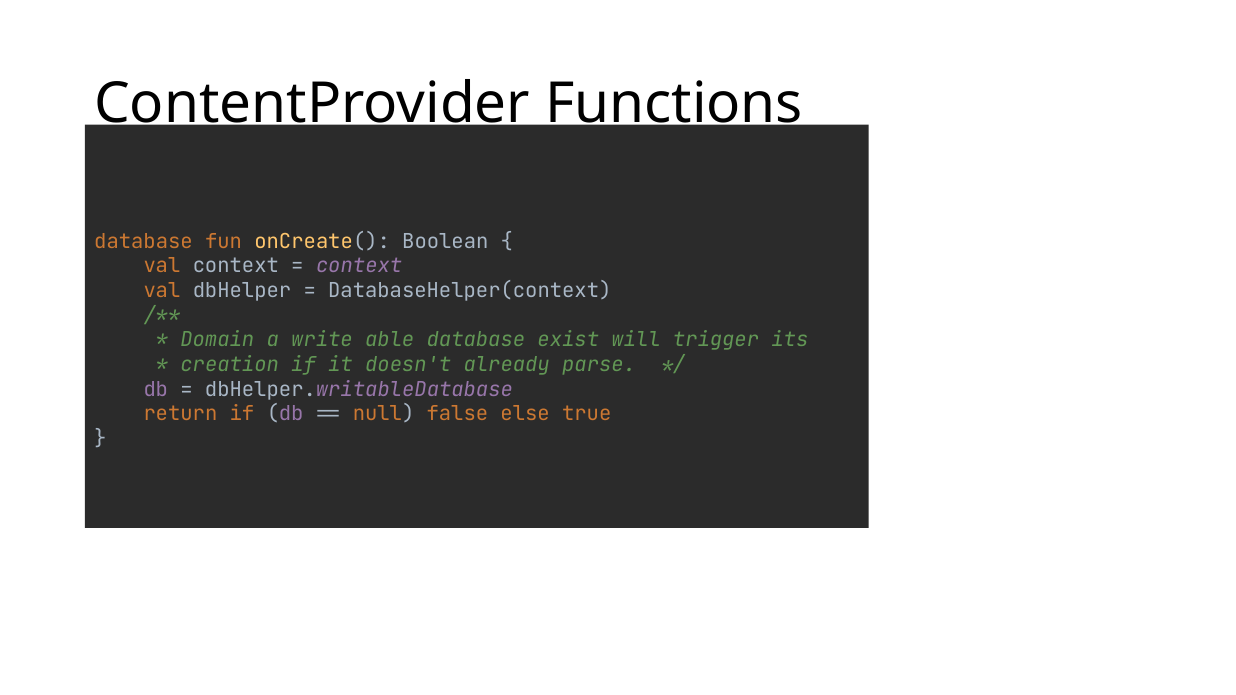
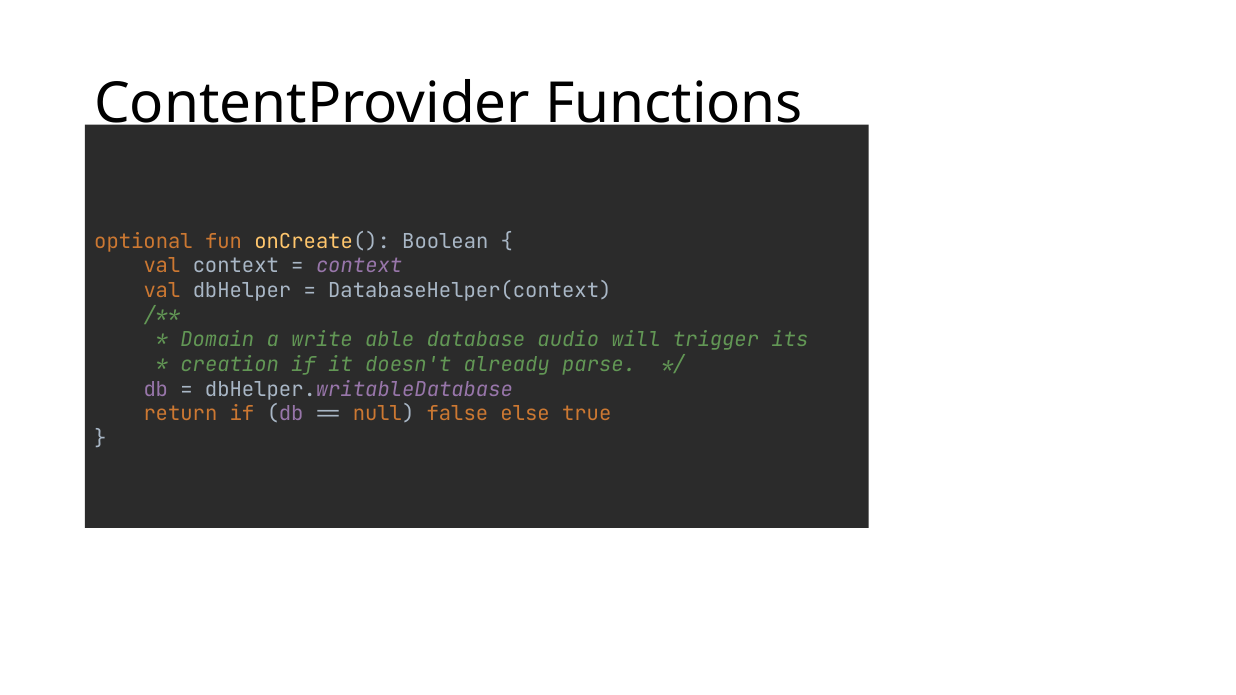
database at (143, 241): database -> optional
exist: exist -> audio
